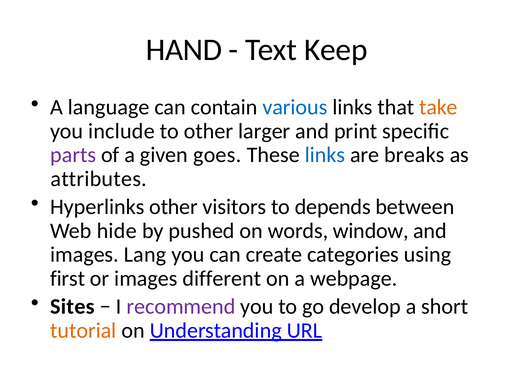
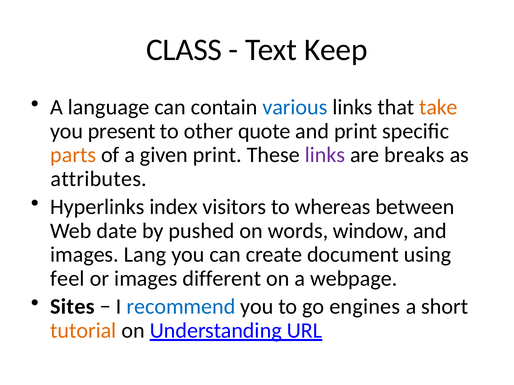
HAND: HAND -> CLASS
include: include -> present
larger: larger -> quote
parts colour: purple -> orange
given goes: goes -> print
links at (325, 155) colour: blue -> purple
Hyperlinks other: other -> index
depends: depends -> whereas
hide: hide -> date
categories: categories -> document
first: first -> feel
recommend colour: purple -> blue
develop: develop -> engines
